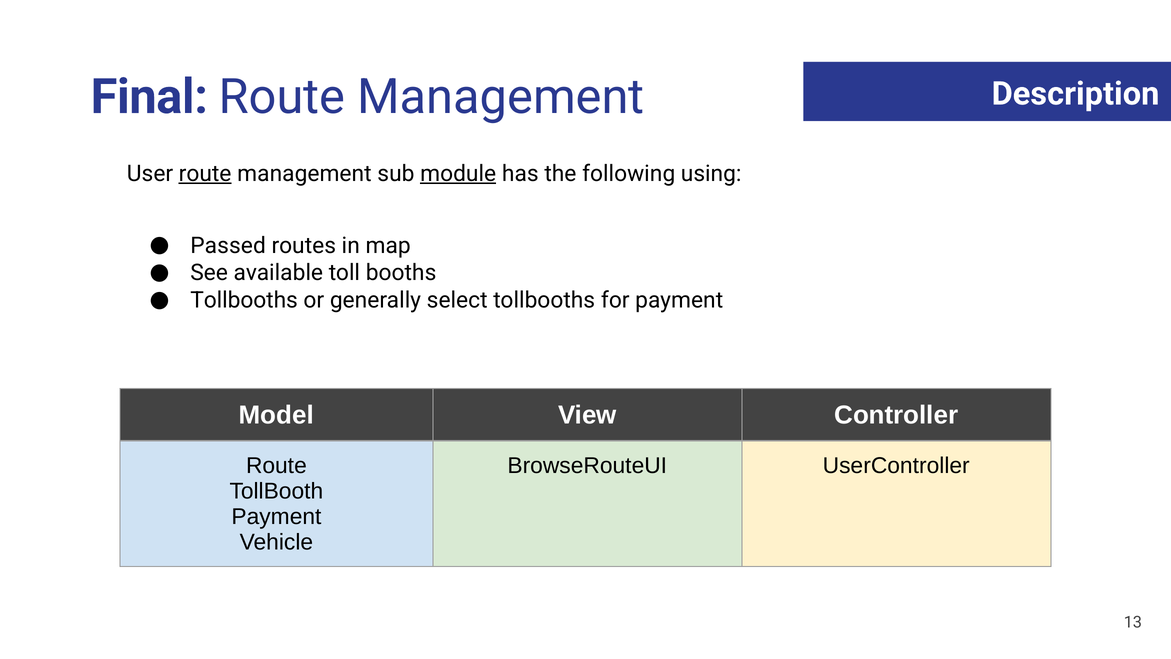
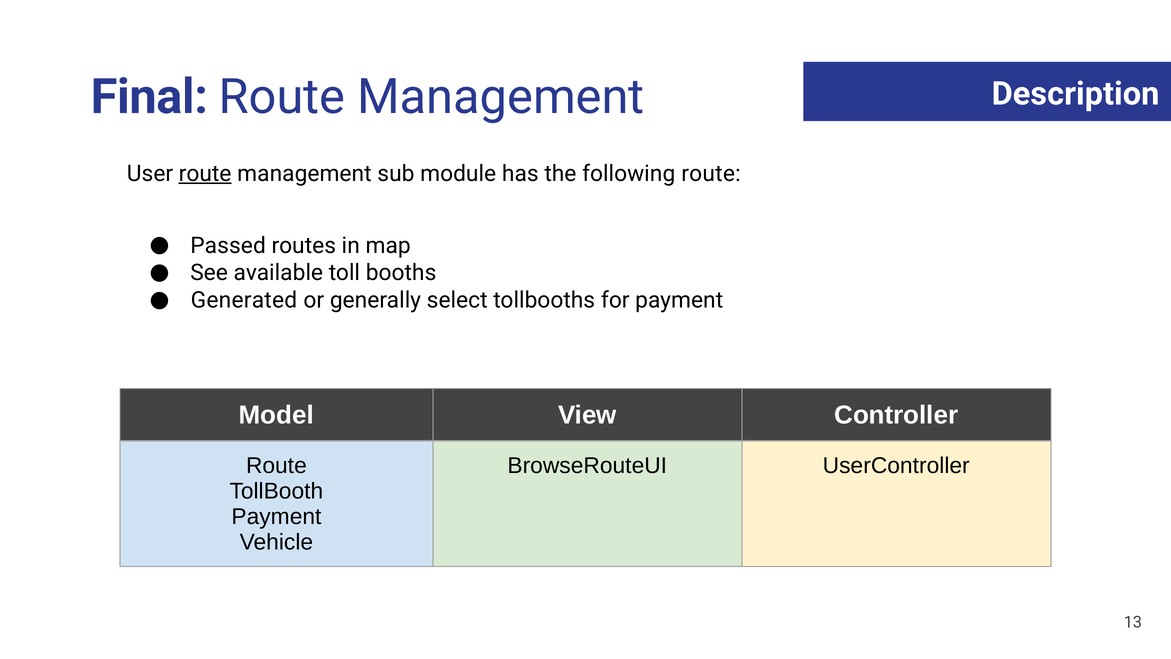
module underline: present -> none
following using: using -> route
Tollbooths at (244, 300): Tollbooths -> Generated
